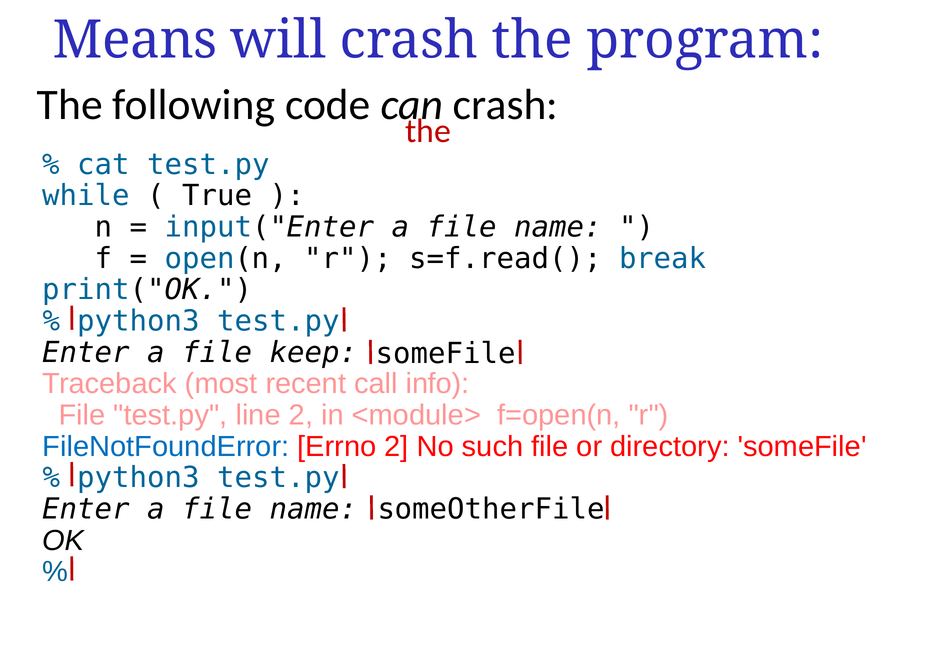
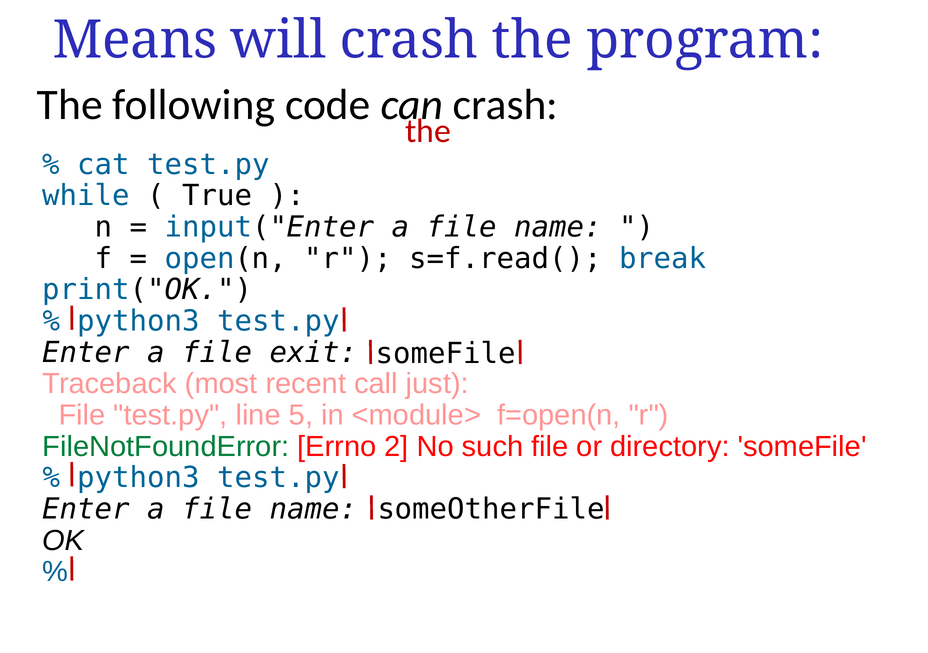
keep: keep -> exit
info: info -> just
line 2: 2 -> 5
FileNotFoundError colour: blue -> green
